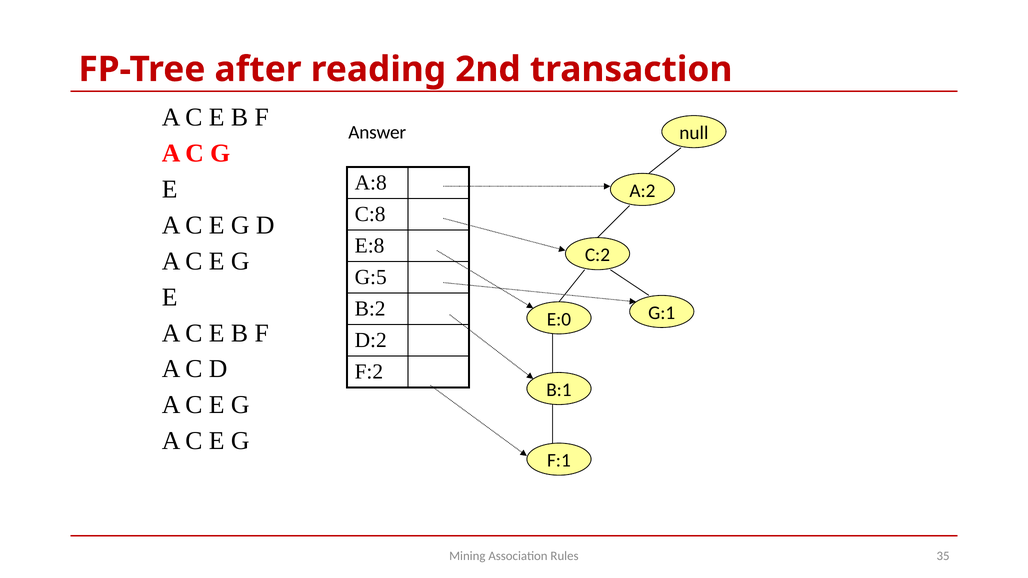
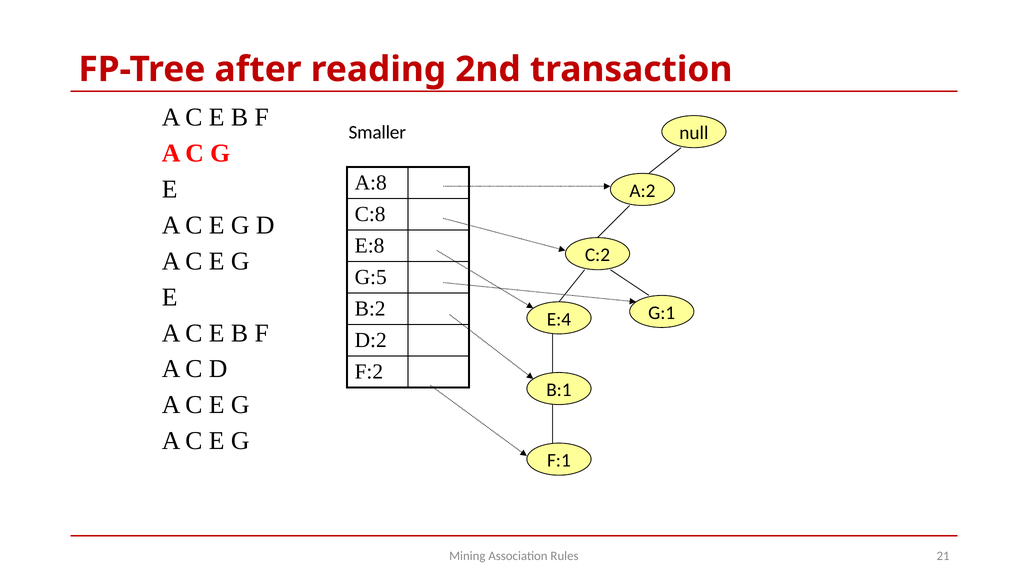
Answer: Answer -> Smaller
E:0: E:0 -> E:4
35: 35 -> 21
